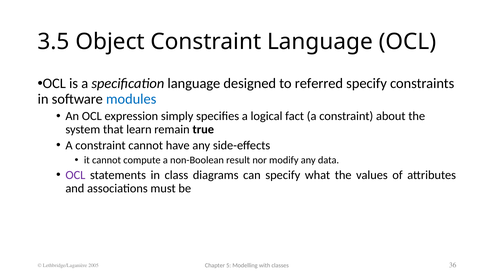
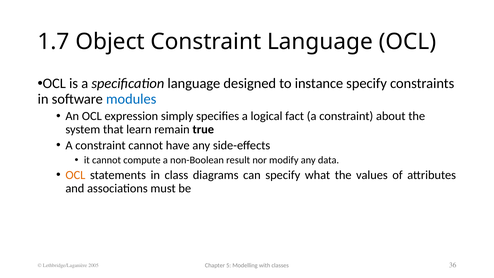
3.5: 3.5 -> 1.7
referred: referred -> instance
OCL at (75, 175) colour: purple -> orange
